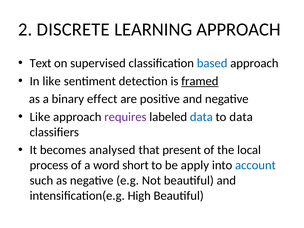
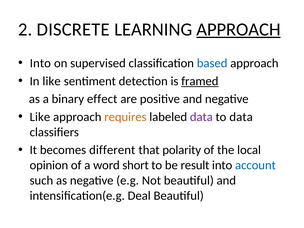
APPROACH at (239, 29) underline: none -> present
Text at (40, 63): Text -> Into
requires colour: purple -> orange
data at (201, 117) colour: blue -> purple
analysed: analysed -> different
present: present -> polarity
process: process -> opinion
apply: apply -> result
High: High -> Deal
